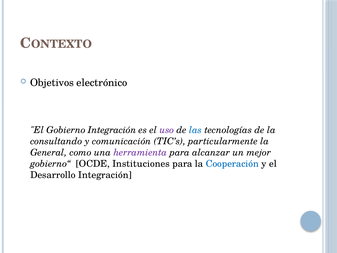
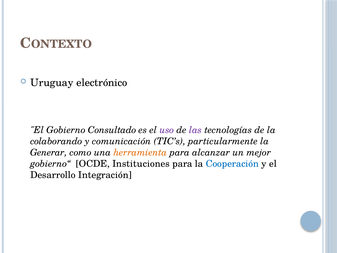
Objetivos: Objetivos -> Uruguay
Gobierno Integración: Integración -> Consultado
las colour: blue -> purple
consultando: consultando -> colaborando
General: General -> Generar
herramienta colour: purple -> orange
